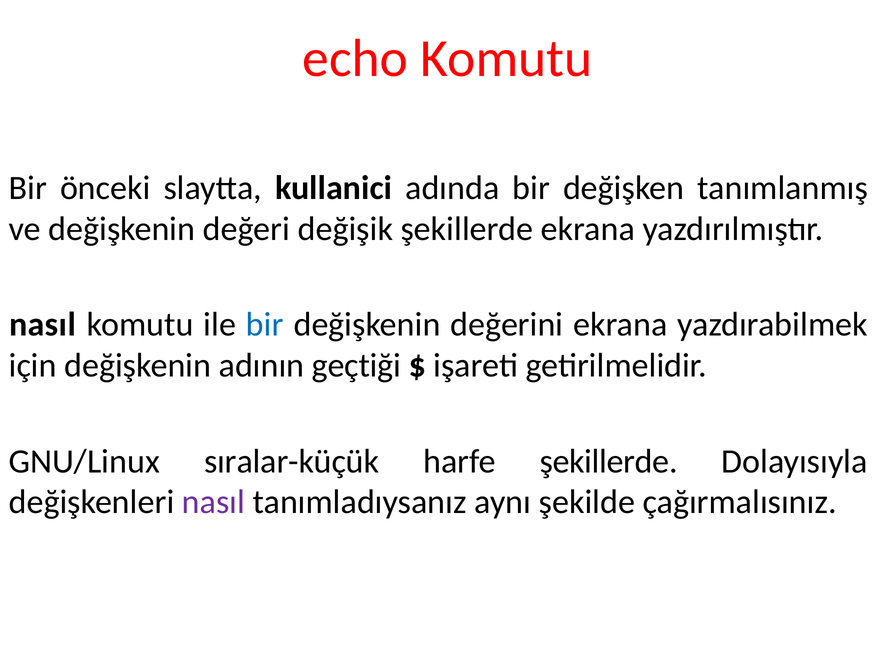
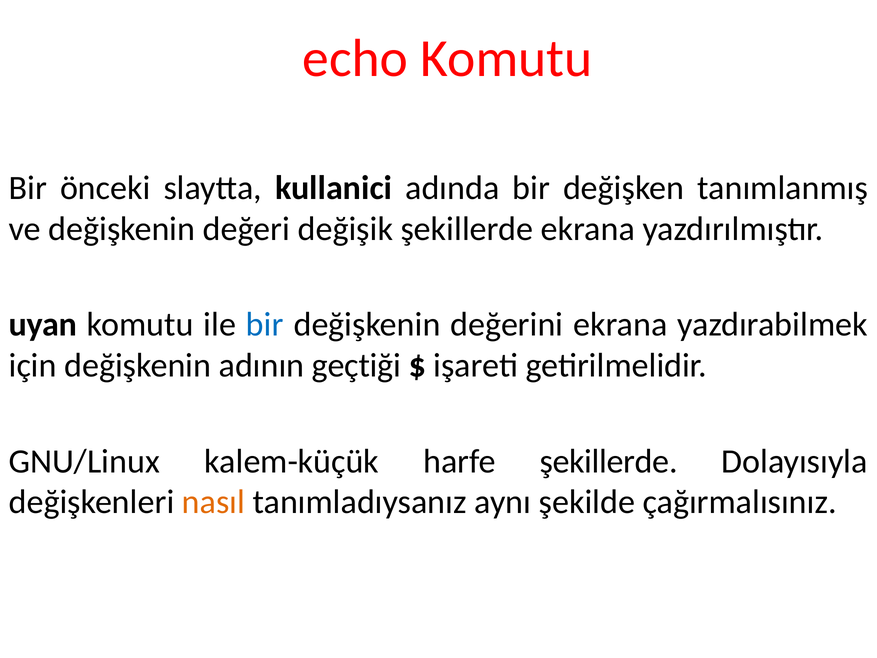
nasıl at (43, 325): nasıl -> uyan
sıralar-küçük: sıralar-küçük -> kalem-küçük
nasıl at (214, 502) colour: purple -> orange
